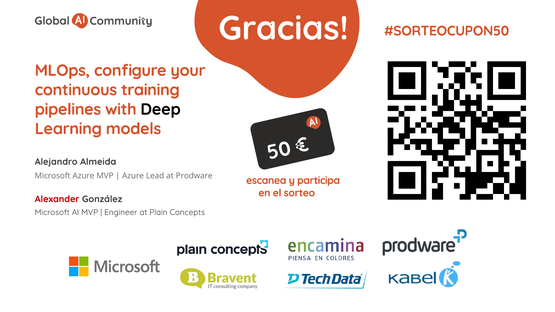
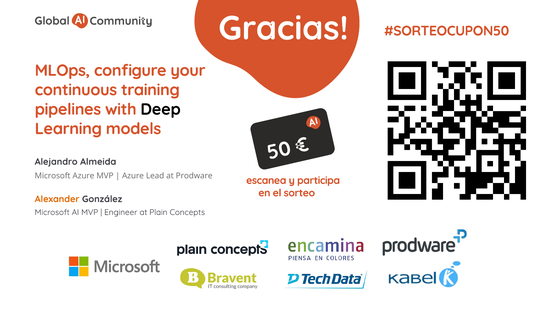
Alexander colour: red -> orange
